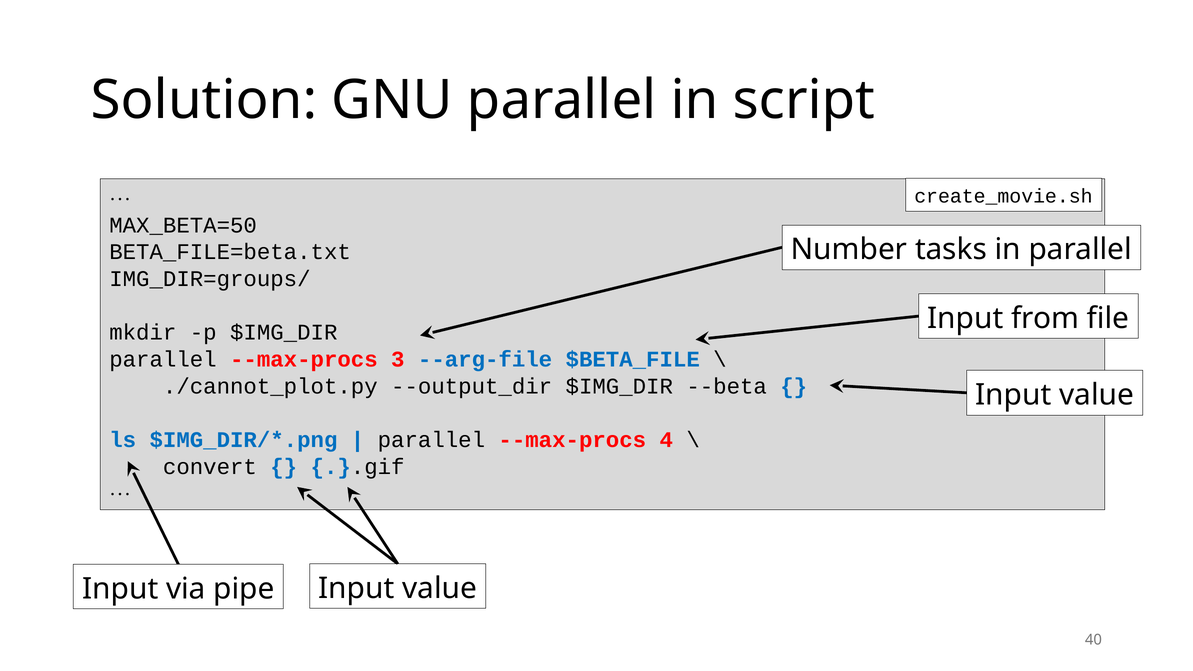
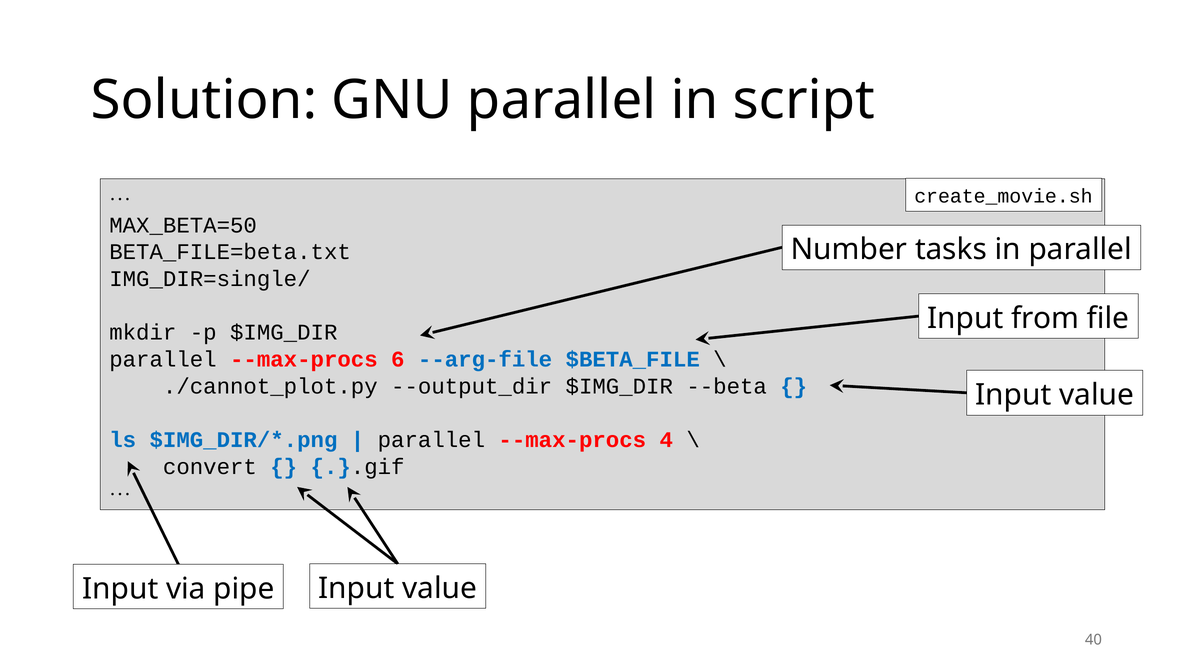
IMG_DIR=groups/: IMG_DIR=groups/ -> IMG_DIR=single/
3: 3 -> 6
